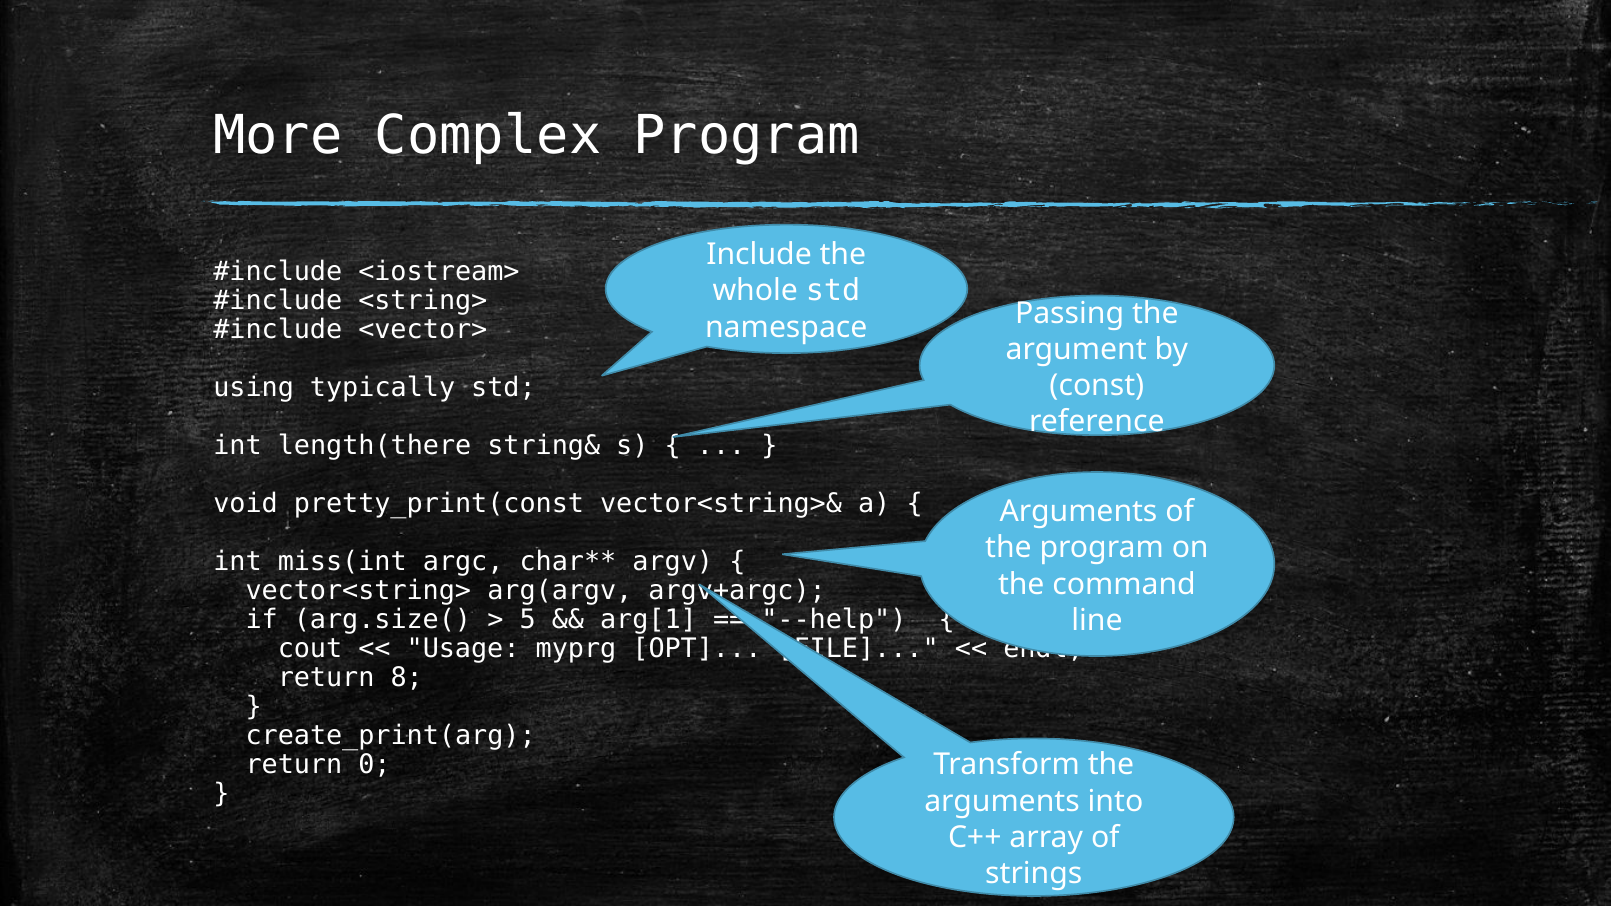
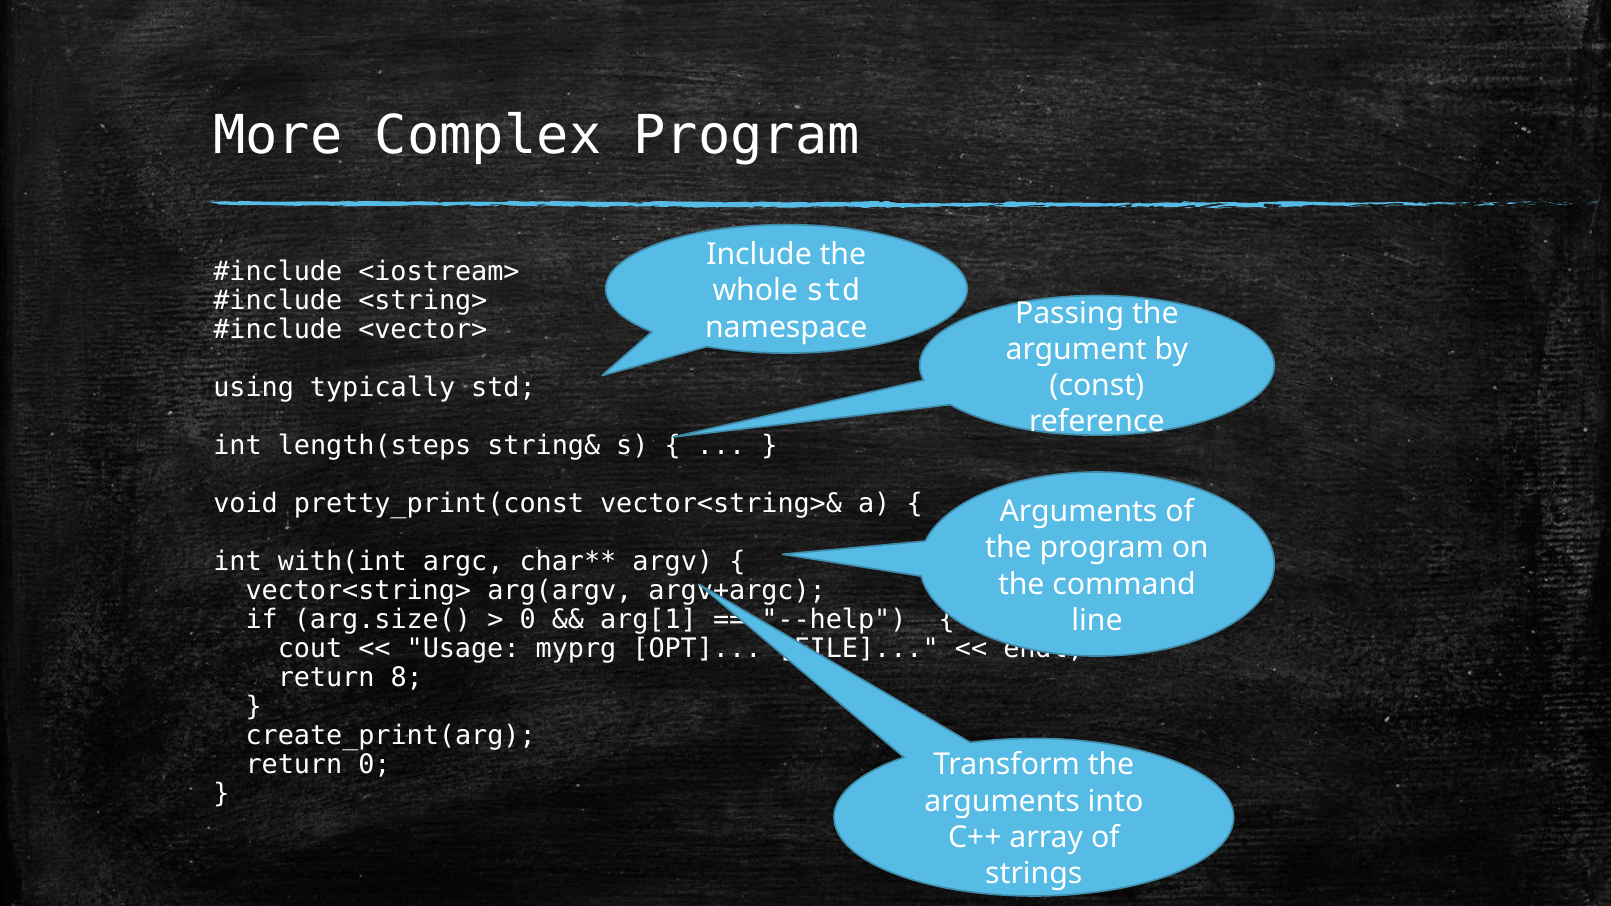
length(there: length(there -> length(steps
miss(int: miss(int -> with(int
5 at (528, 620): 5 -> 0
